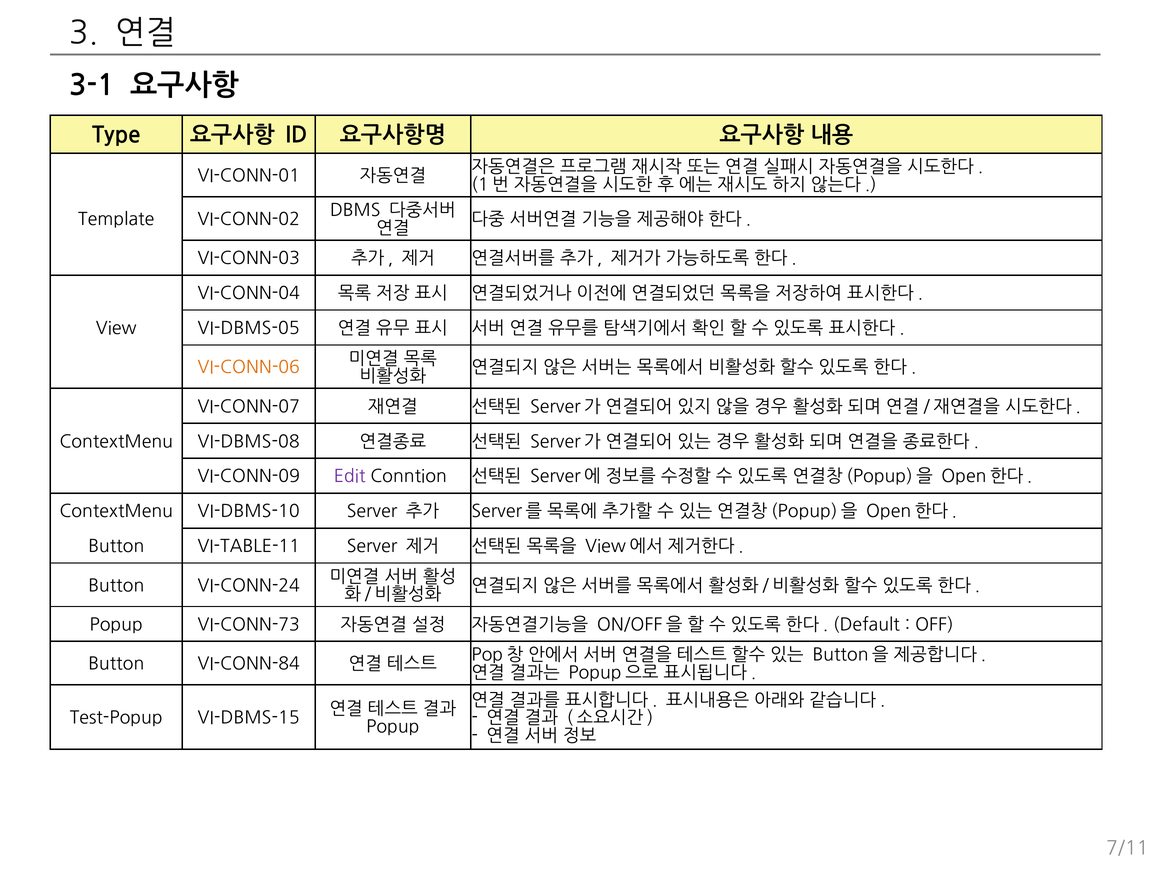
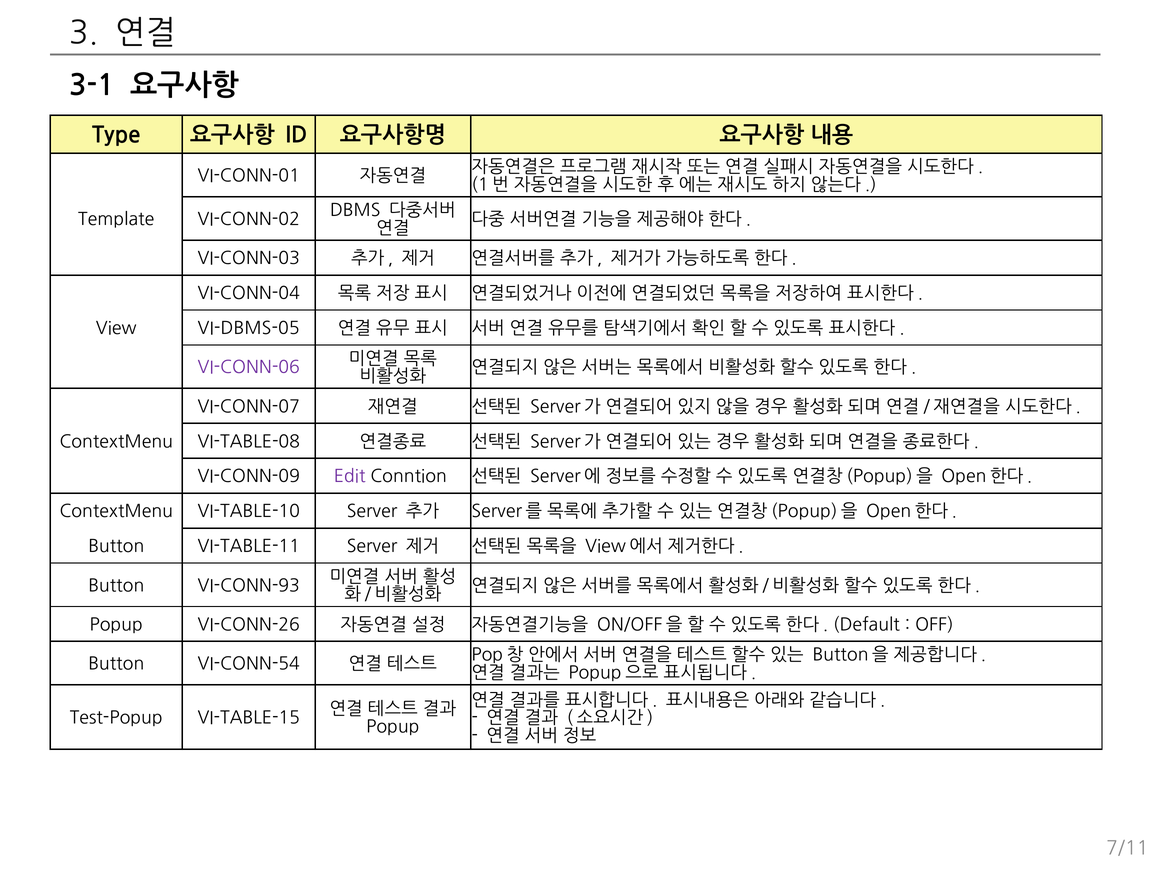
VI-CONN-06 colour: orange -> purple
VI-DBMS-08: VI-DBMS-08 -> VI-TABLE-08
VI-DBMS-10: VI-DBMS-10 -> VI-TABLE-10
VI-CONN-24: VI-CONN-24 -> VI-CONN-93
VI-CONN-73: VI-CONN-73 -> VI-CONN-26
VI-CONN-84: VI-CONN-84 -> VI-CONN-54
VI-DBMS-15: VI-DBMS-15 -> VI-TABLE-15
